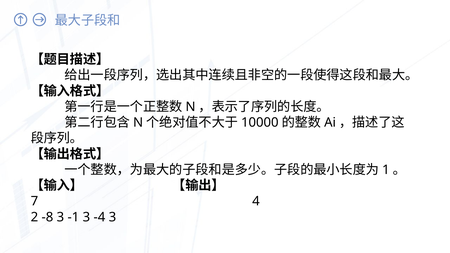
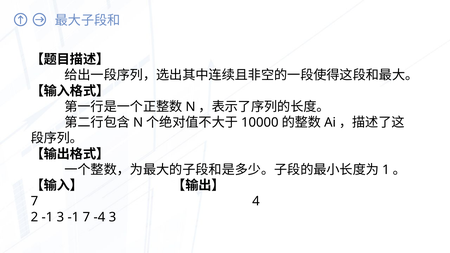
2 -8: -8 -> -1
-1 3: 3 -> 7
